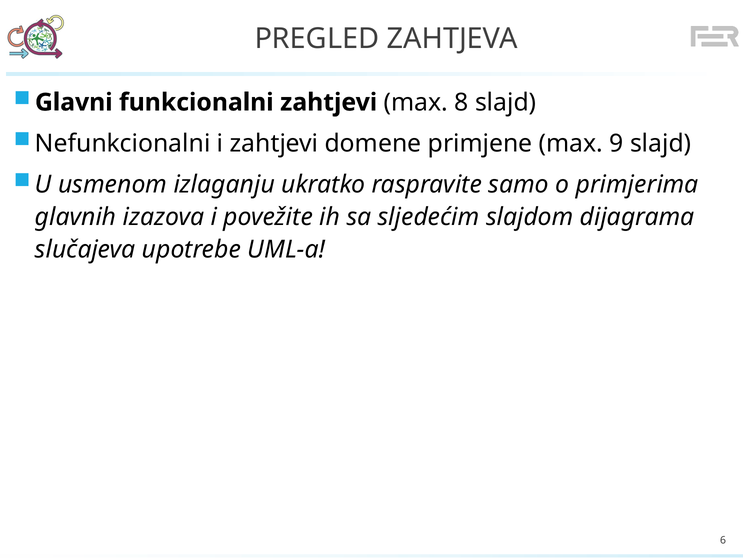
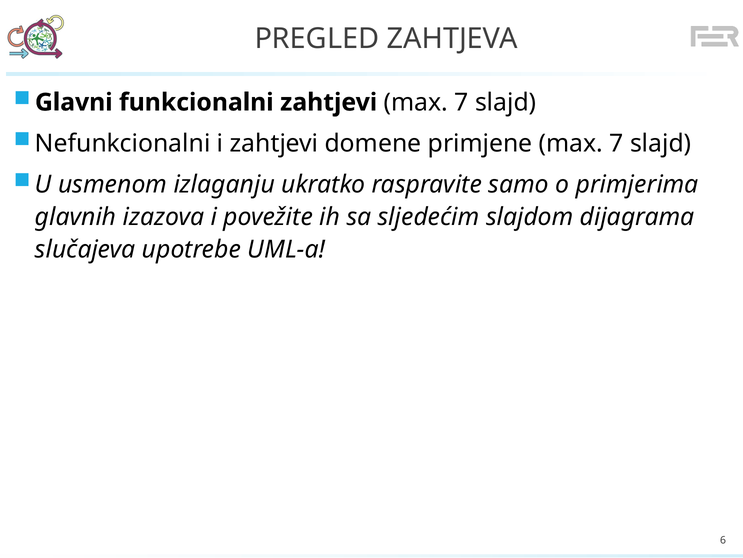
zahtjevi max 8: 8 -> 7
primjene max 9: 9 -> 7
